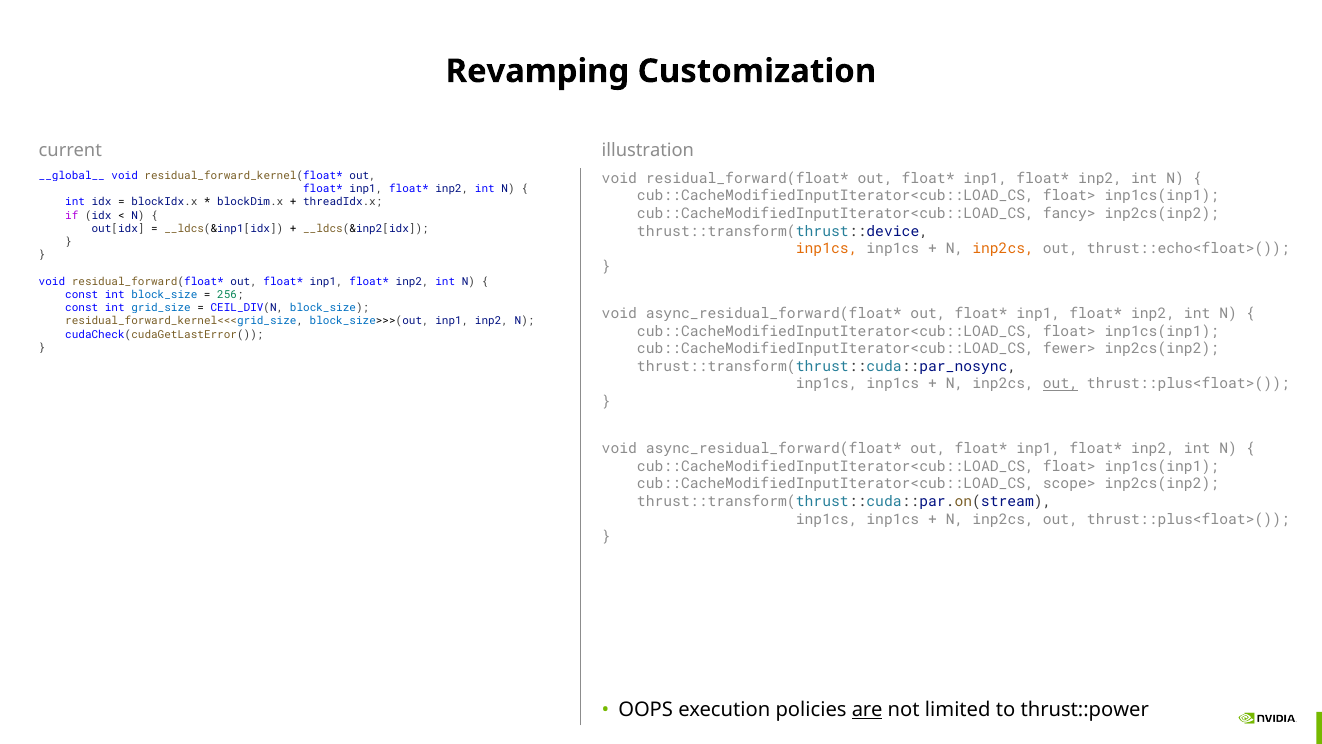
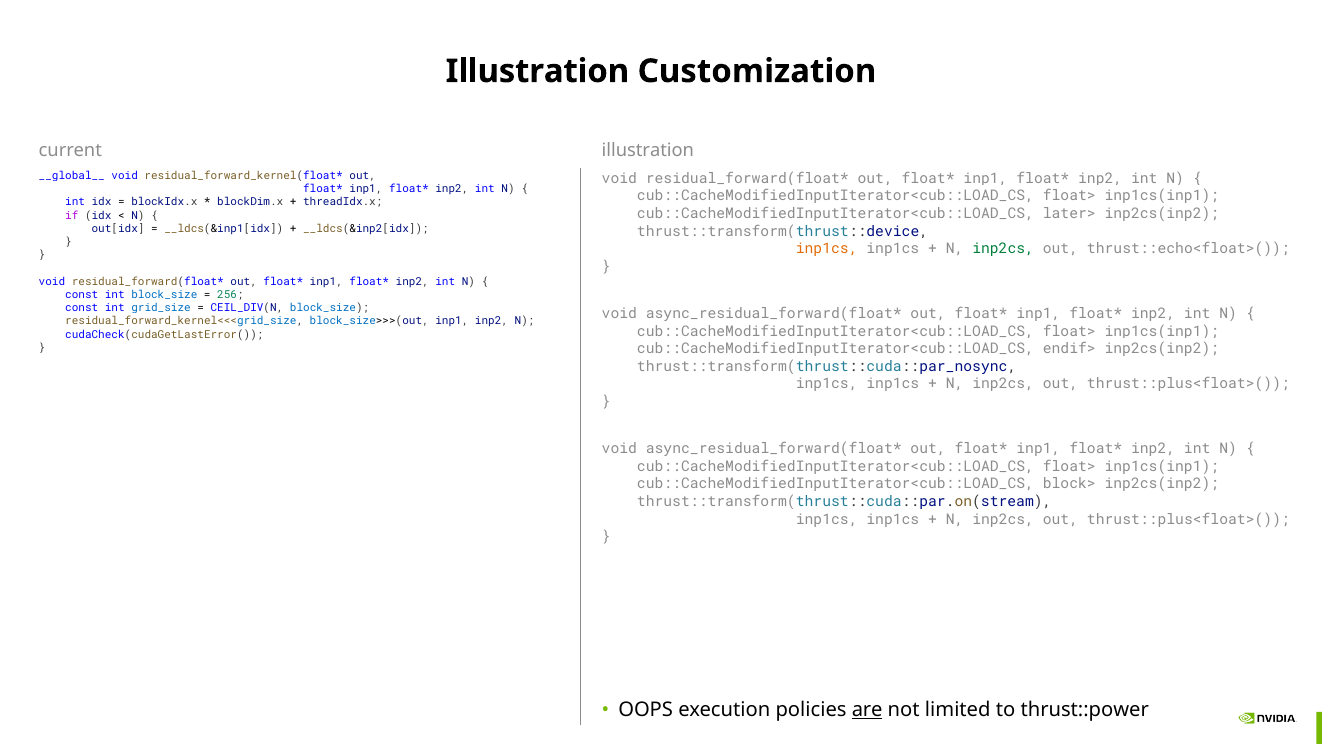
Revamping at (537, 71): Revamping -> Illustration
fancy>: fancy> -> later>
inp2cs at (1003, 249) colour: orange -> green
fewer>: fewer> -> endif>
out at (1061, 384) underline: present -> none
scope>: scope> -> block>
